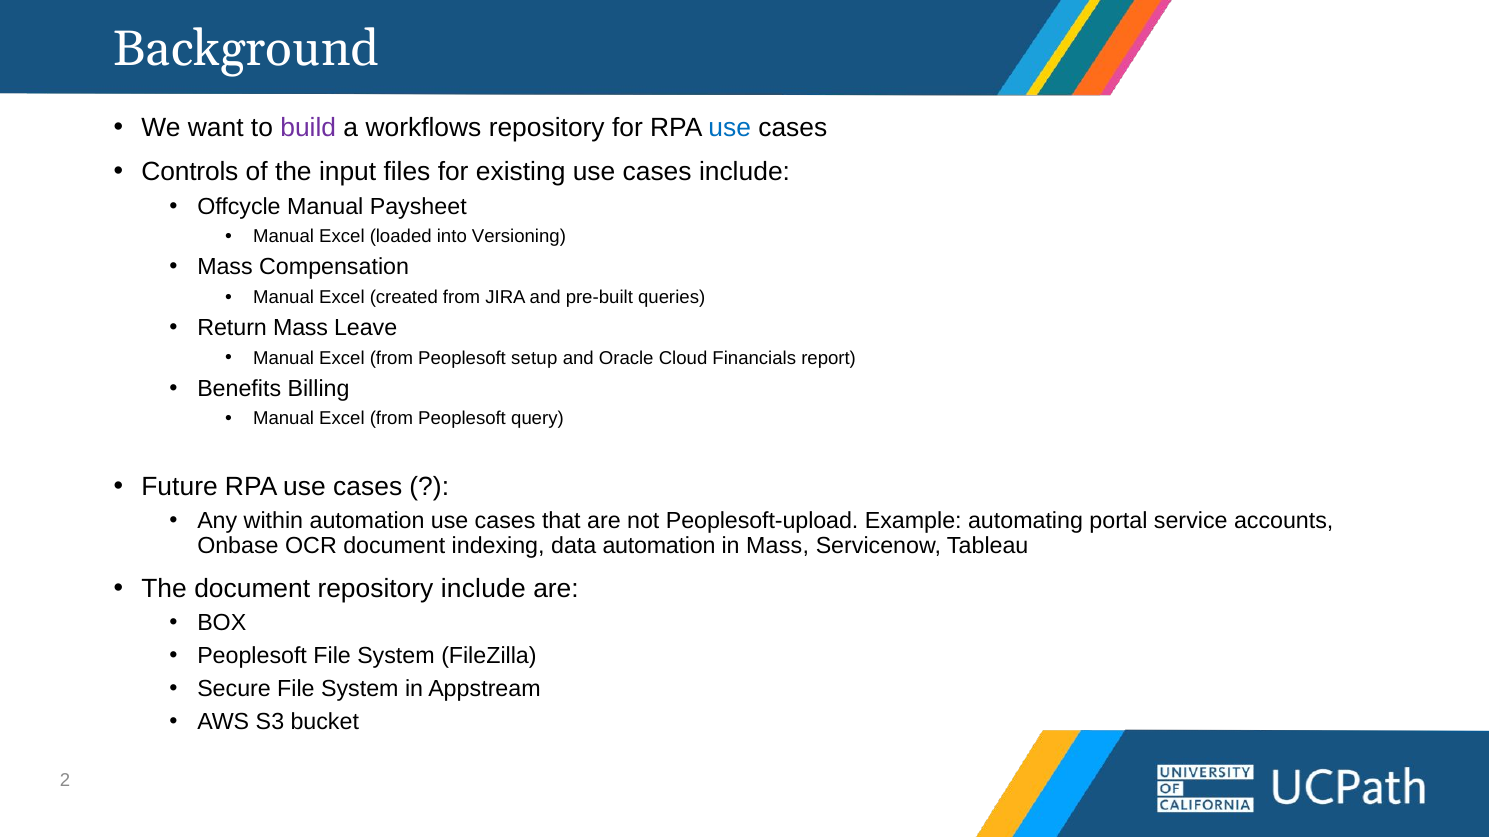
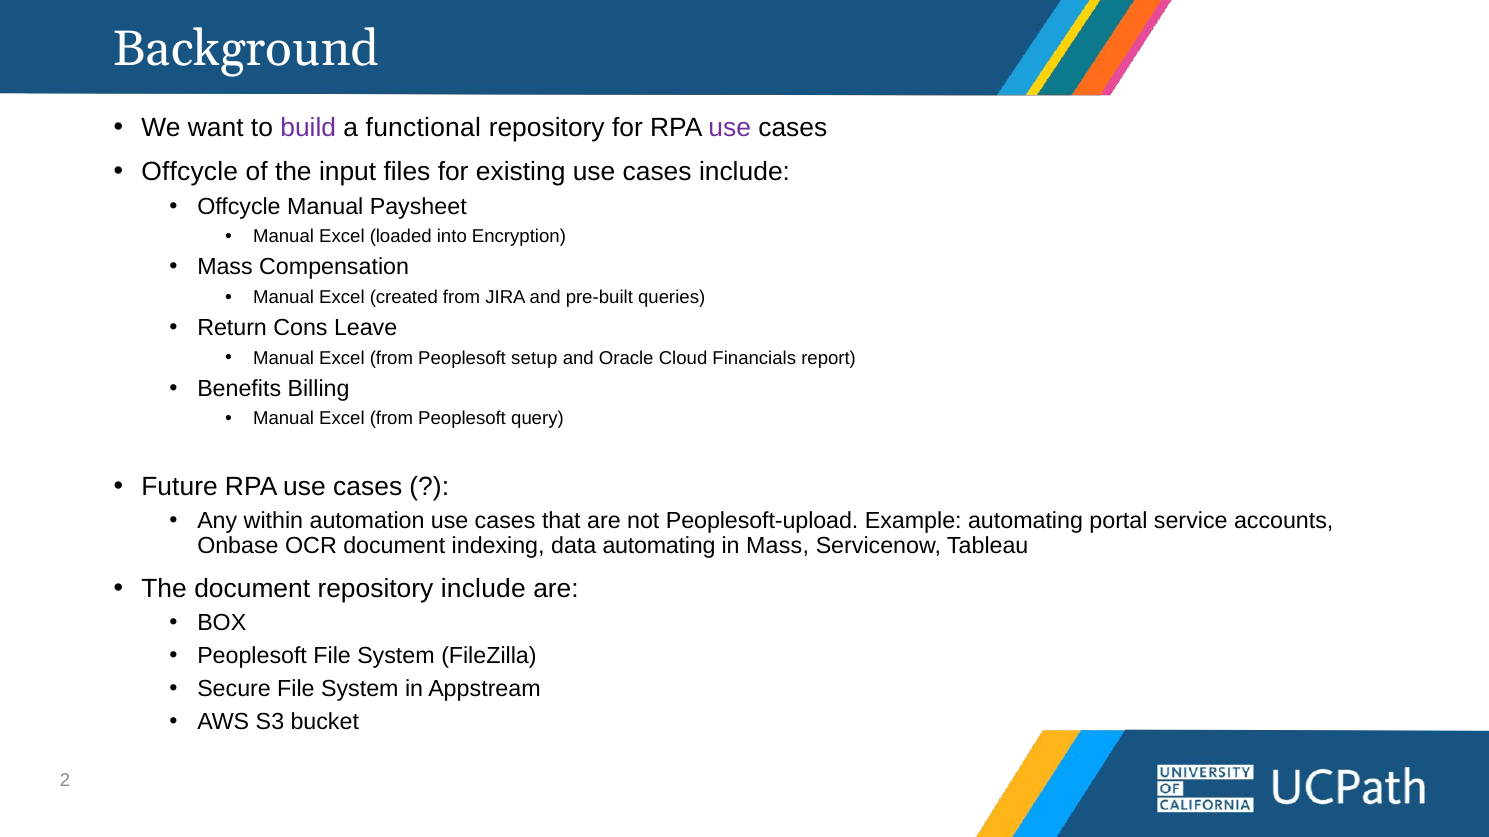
workflows: workflows -> functional
use at (730, 128) colour: blue -> purple
Controls at (190, 172): Controls -> Offcycle
Versioning: Versioning -> Encryption
Return Mass: Mass -> Cons
data automation: automation -> automating
